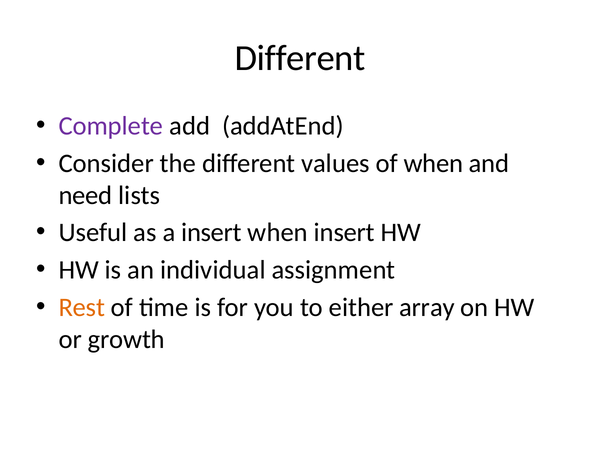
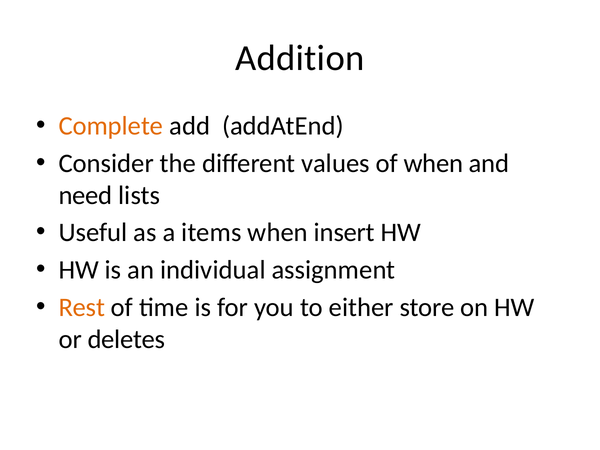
Different at (300, 58): Different -> Addition
Complete colour: purple -> orange
a insert: insert -> items
array: array -> store
growth: growth -> deletes
